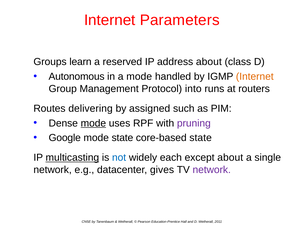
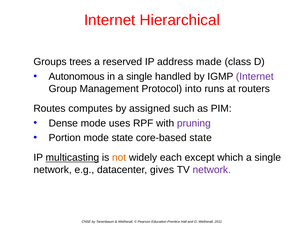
Parameters: Parameters -> Hierarchical
learn: learn -> trees
address about: about -> made
in a mode: mode -> single
Internet at (255, 77) colour: orange -> purple
delivering: delivering -> computes
mode at (93, 123) underline: present -> none
Google: Google -> Portion
not colour: blue -> orange
except about: about -> which
